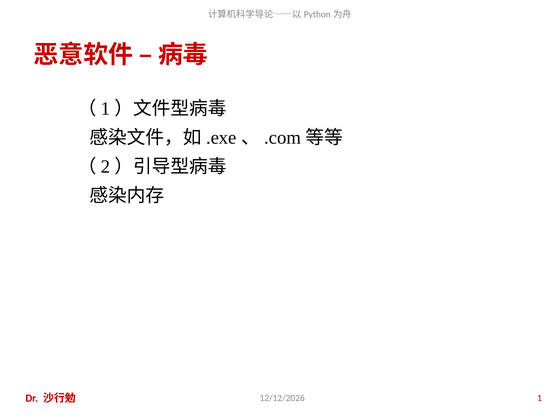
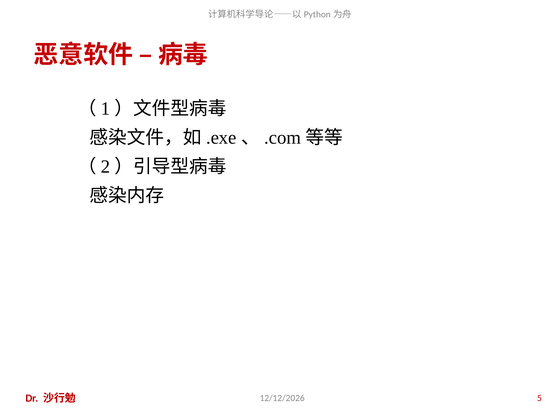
1: 1 -> 5
